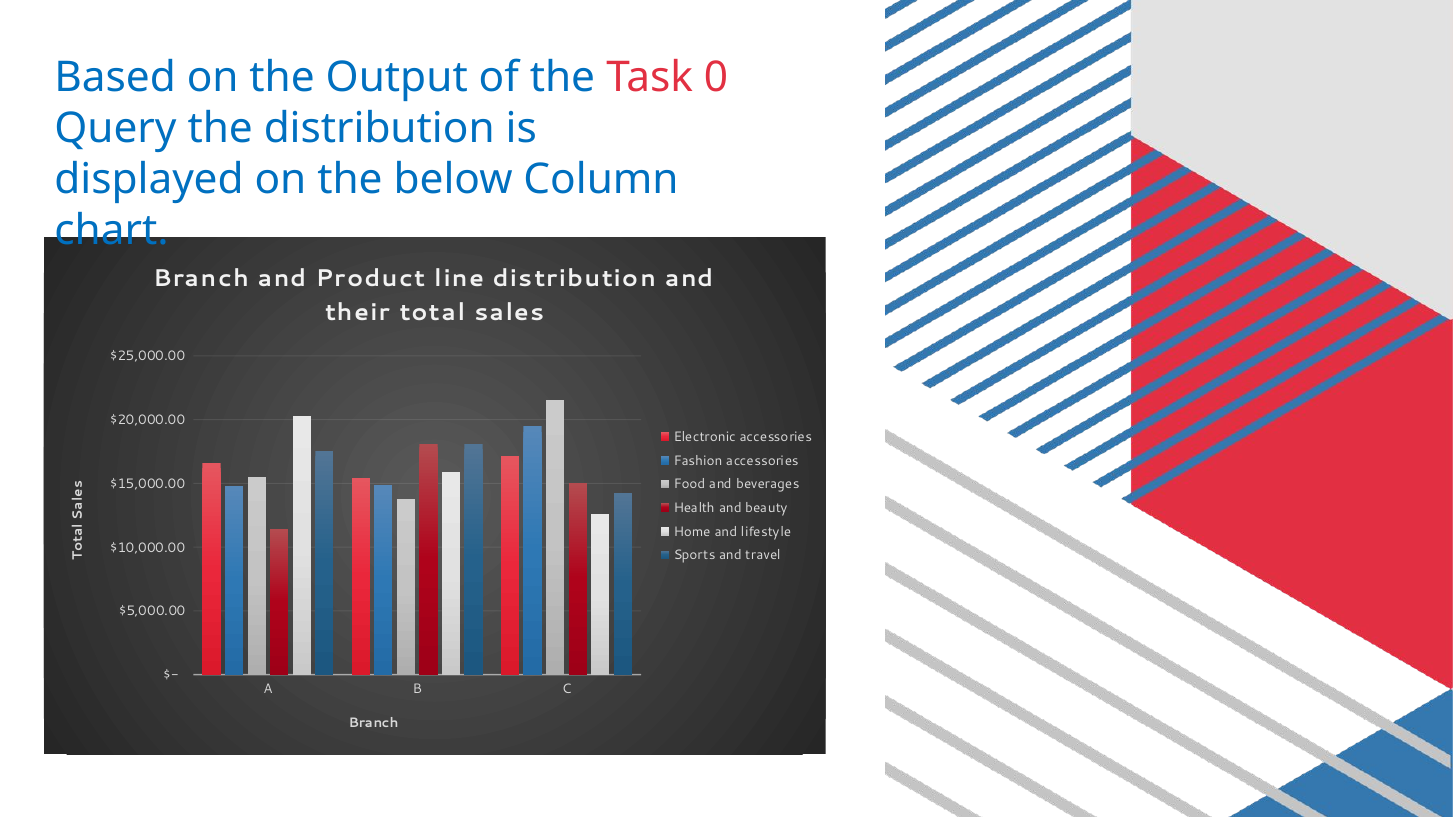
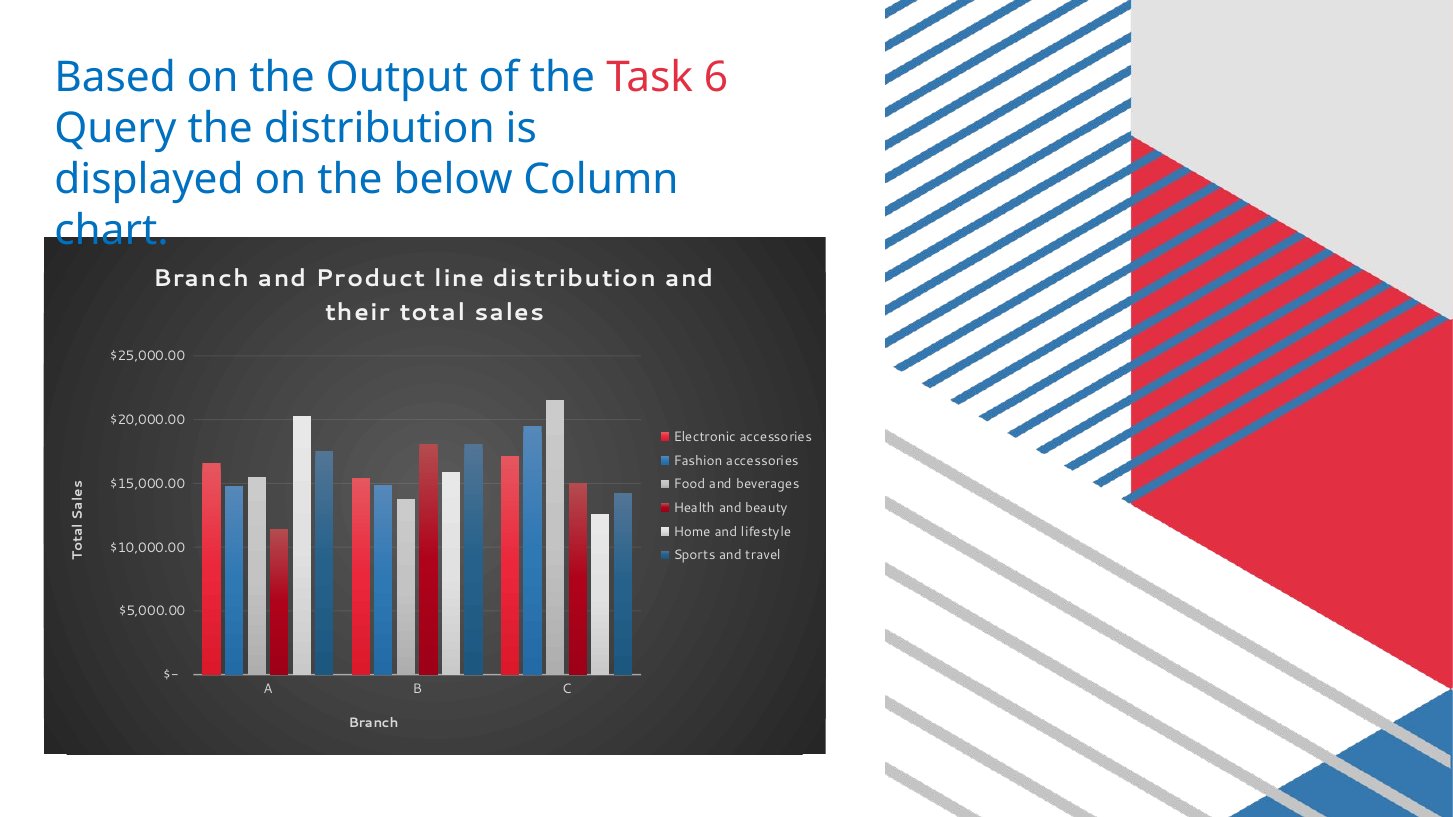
0: 0 -> 6
